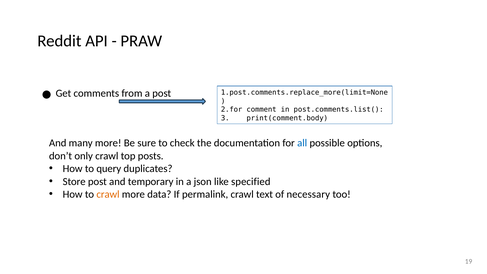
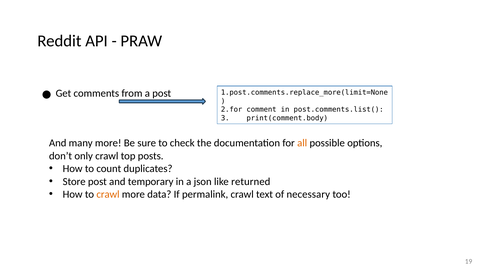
all colour: blue -> orange
query: query -> count
specified: specified -> returned
